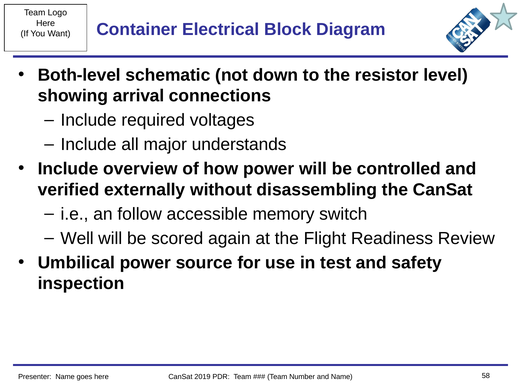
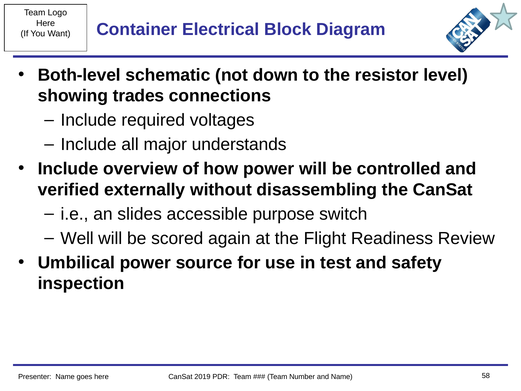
arrival: arrival -> trades
follow: follow -> slides
memory: memory -> purpose
